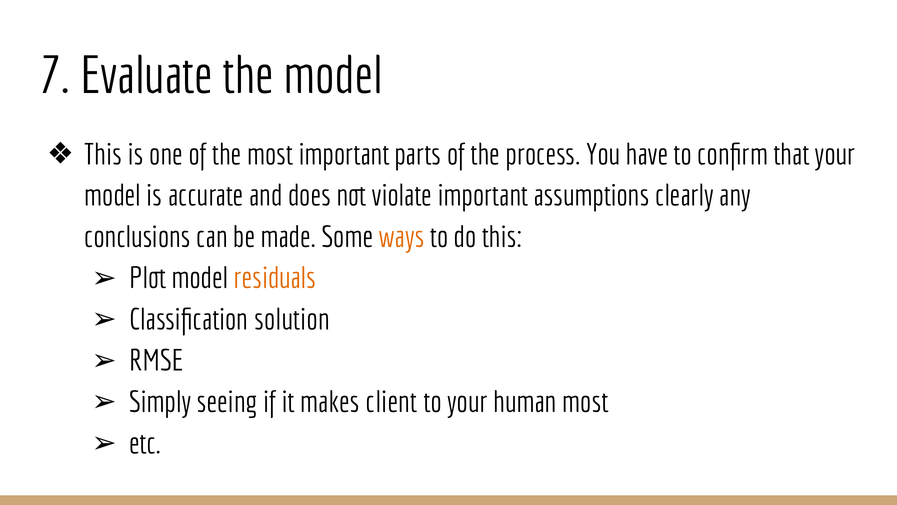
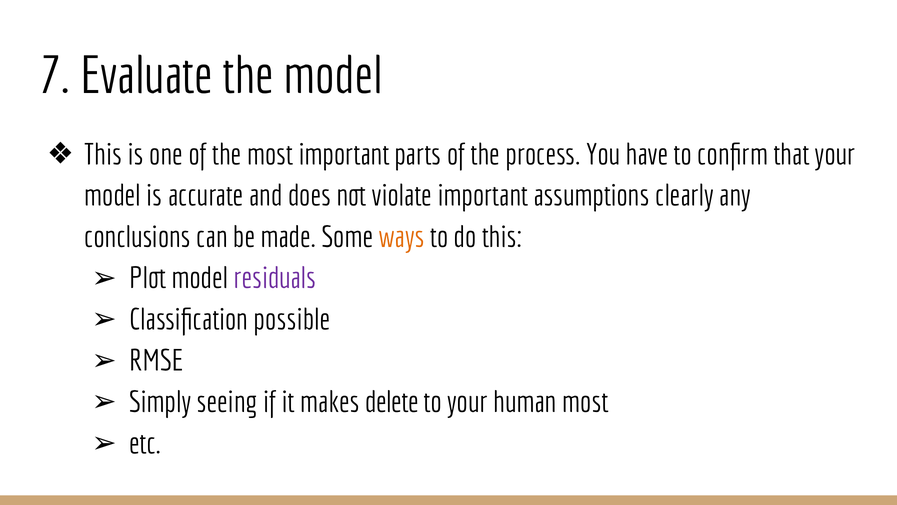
residuals colour: orange -> purple
solution: solution -> possible
client: client -> delete
